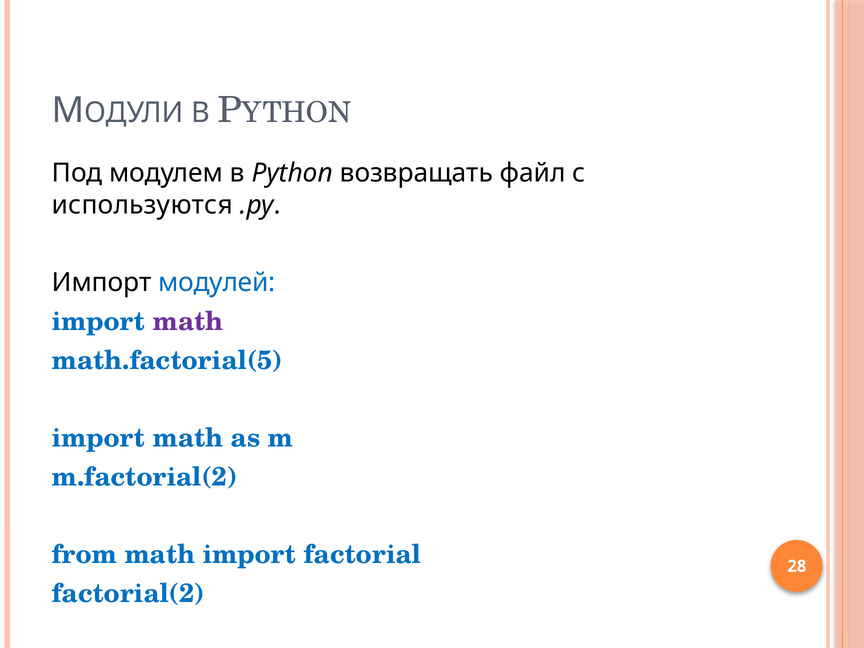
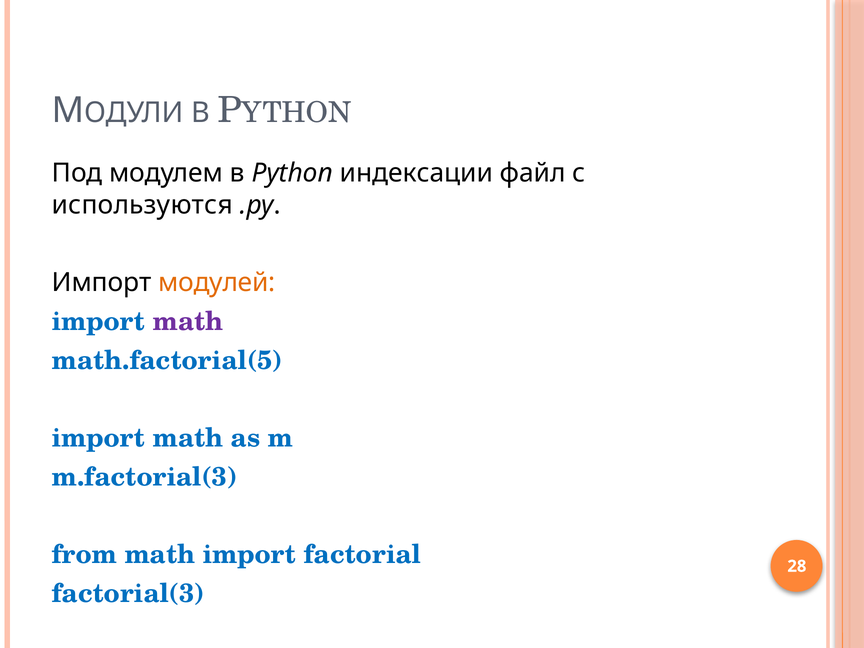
возвращать: возвращать -> индексации
модулей colour: blue -> orange
m.factorial(2: m.factorial(2 -> m.factorial(3
factorial(2: factorial(2 -> factorial(3
